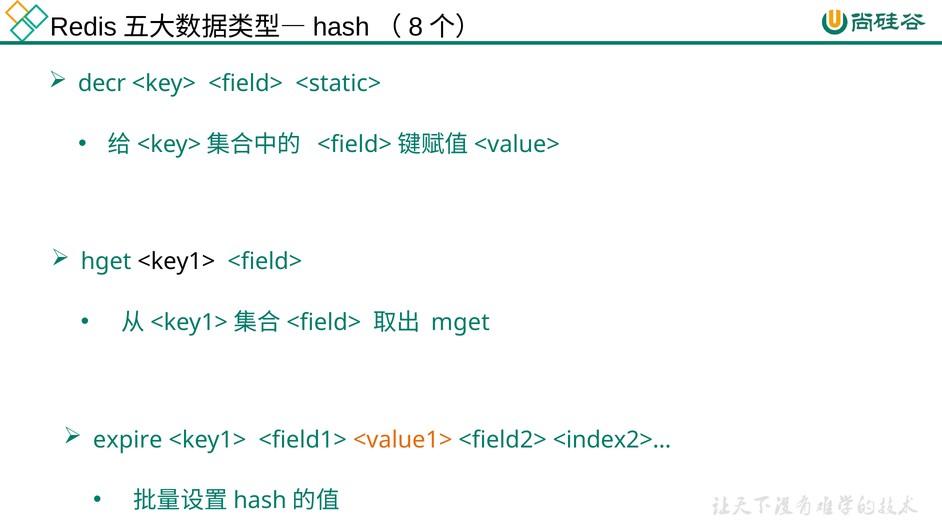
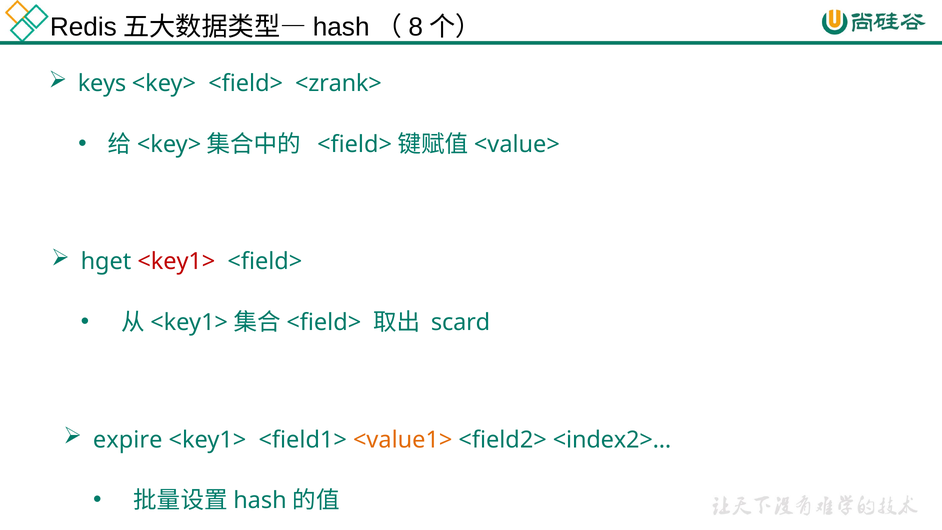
decr: decr -> keys
<static>: <static> -> <zrank>
<key1> at (176, 262) colour: black -> red
mget: mget -> scard
